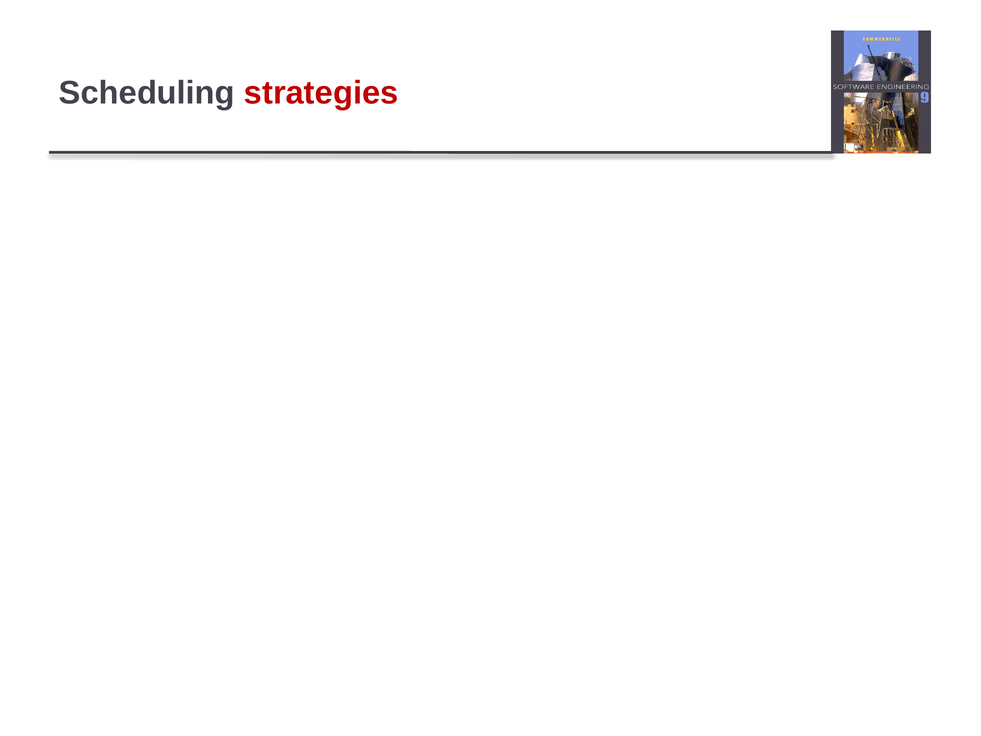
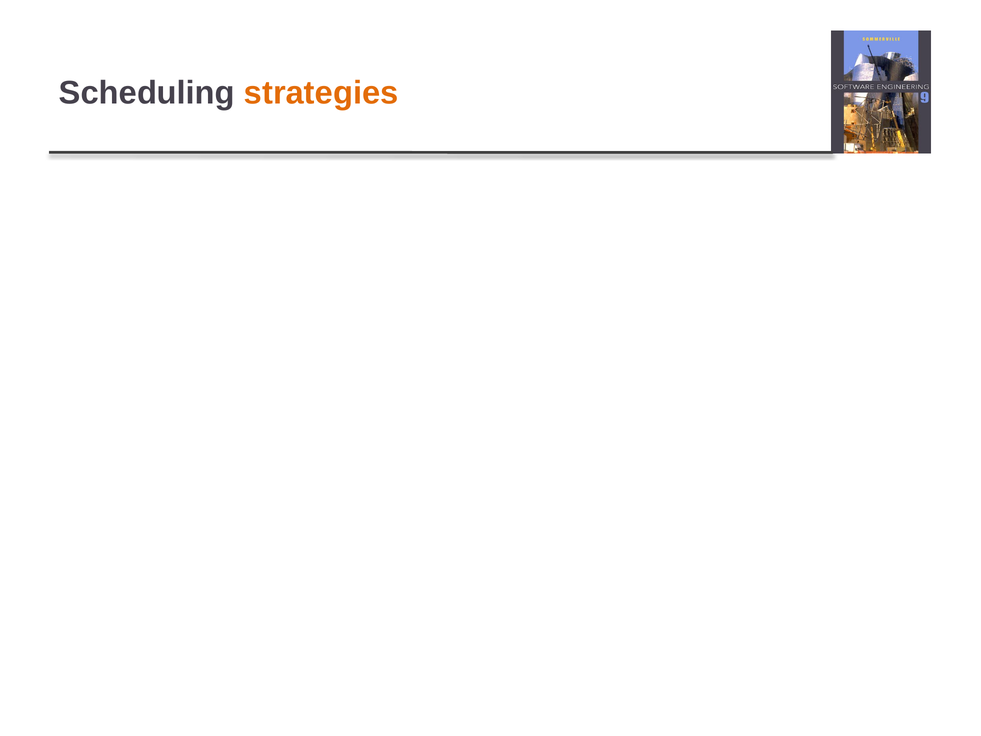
strategies colour: red -> orange
